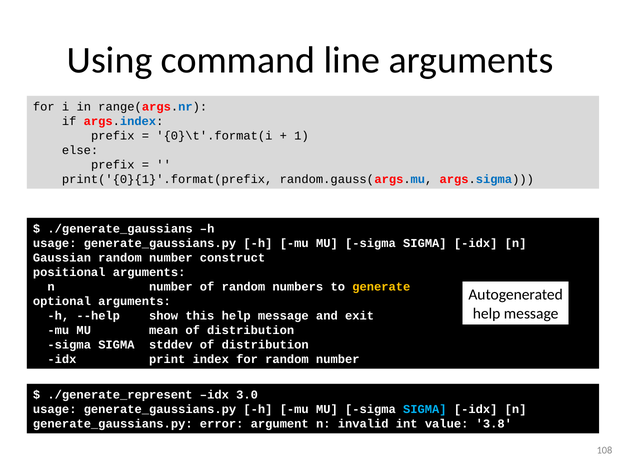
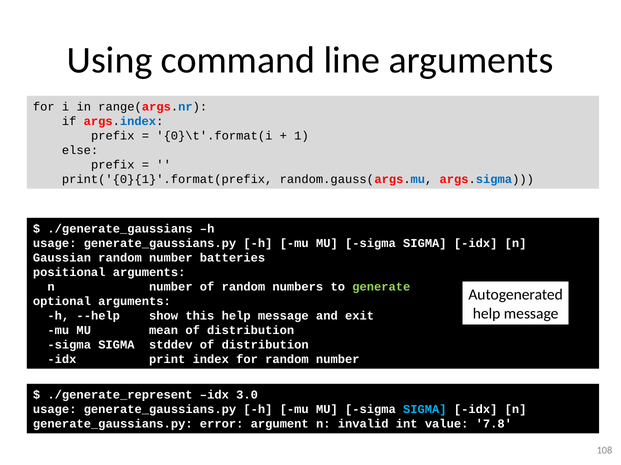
construct: construct -> batteries
generate colour: yellow -> light green
3.8: 3.8 -> 7.8
